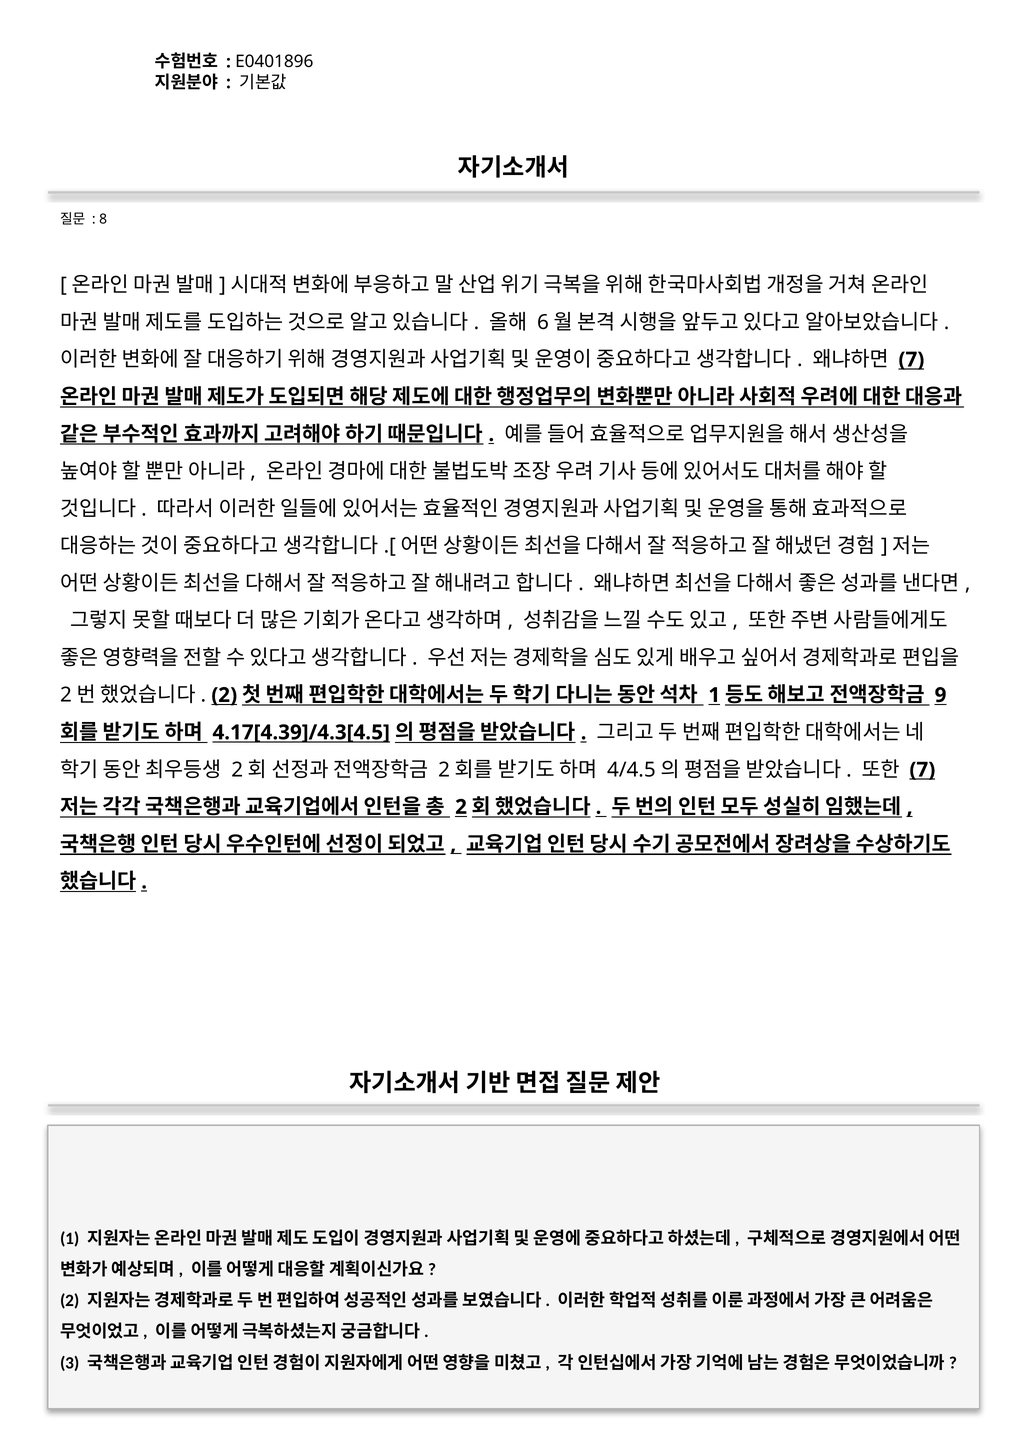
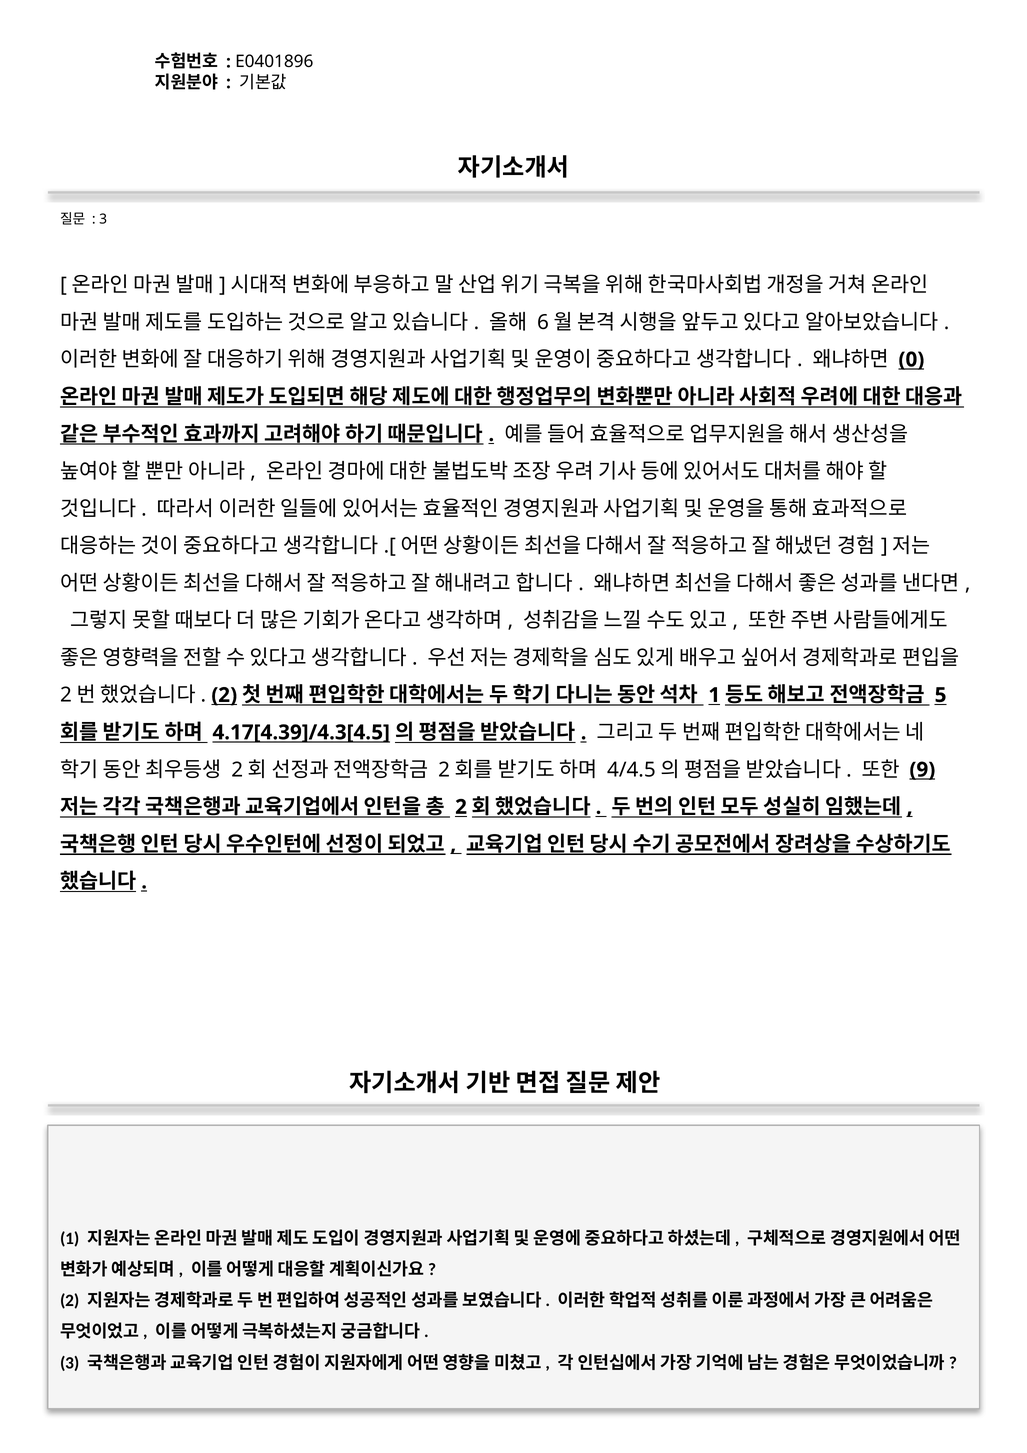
8 at (103, 219): 8 -> 3
7 at (911, 360): 7 -> 0
9: 9 -> 5
7 at (922, 769): 7 -> 9
